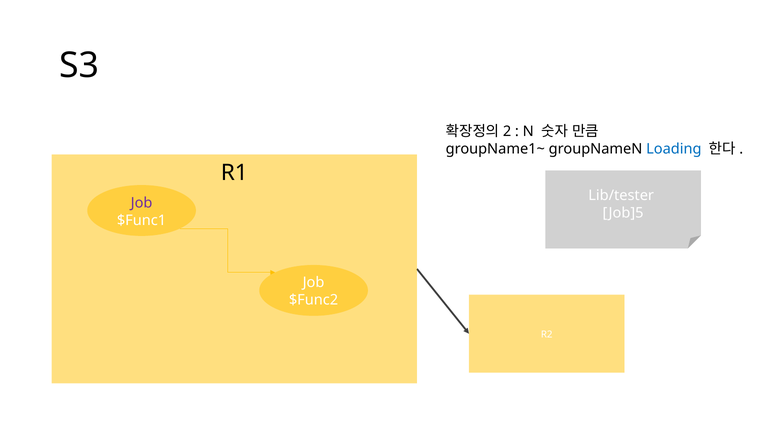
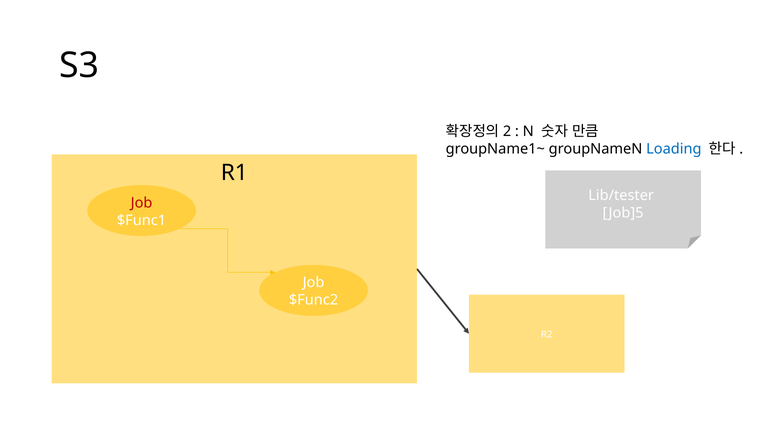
Job at (142, 203) colour: purple -> red
